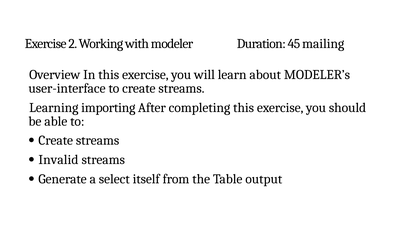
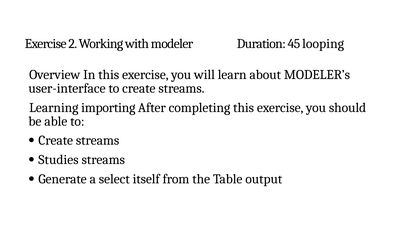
mailing: mailing -> looping
Invalid: Invalid -> Studies
